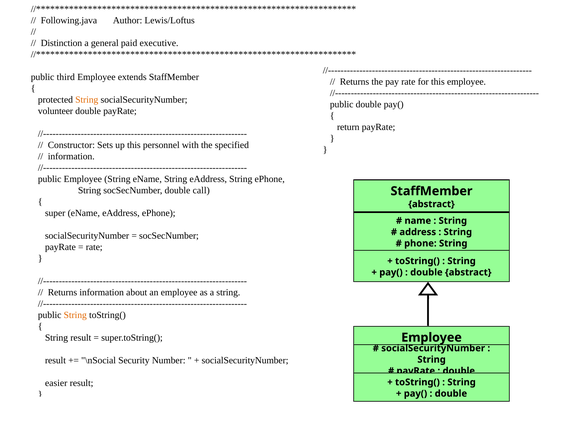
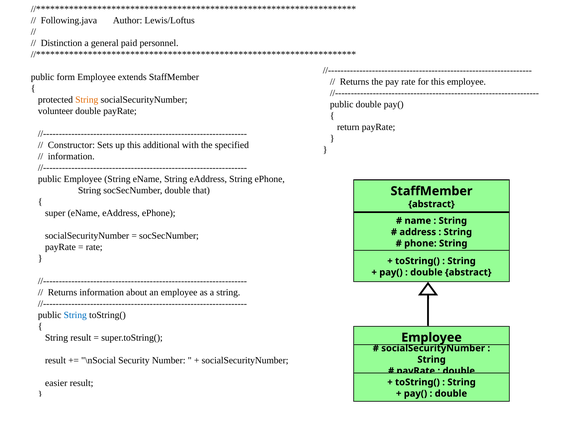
executive: executive -> personnel
third: third -> form
personnel: personnel -> additional
call: call -> that
String at (75, 315) colour: orange -> blue
